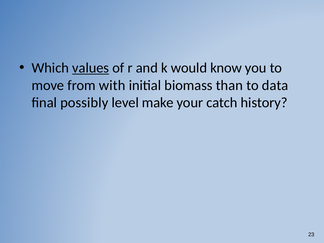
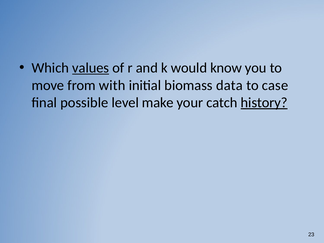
than: than -> data
data: data -> case
possibly: possibly -> possible
history underline: none -> present
